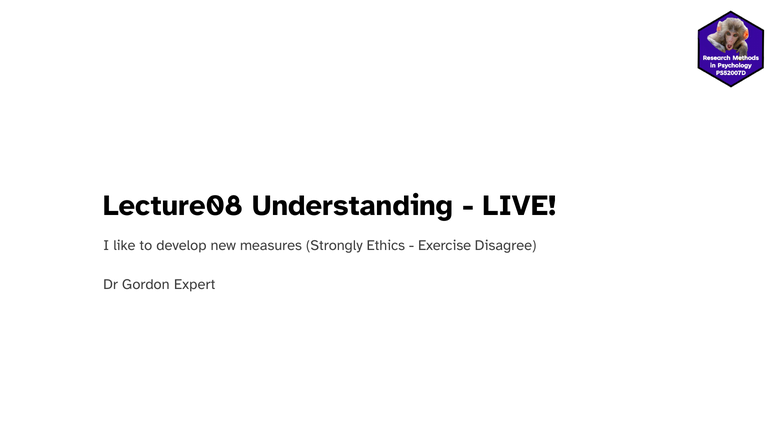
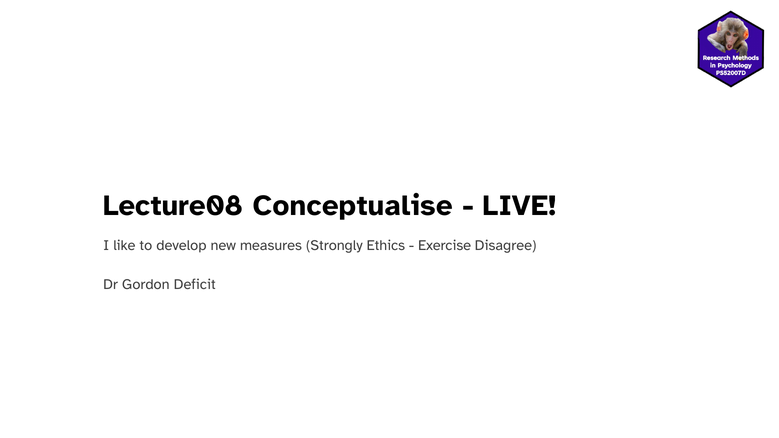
Understanding: Understanding -> Conceptualise
Expert: Expert -> Deficit
